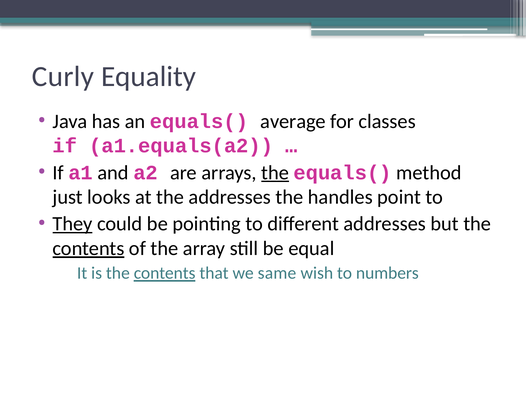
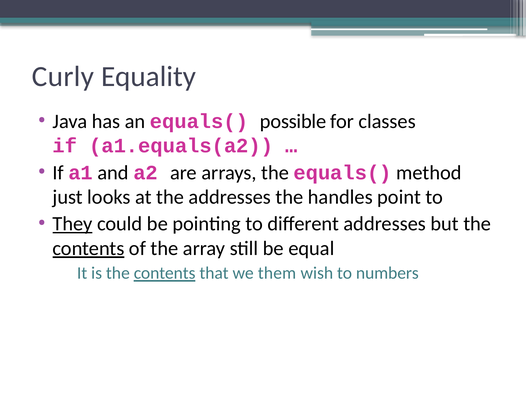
average: average -> possible
the at (275, 173) underline: present -> none
same: same -> them
